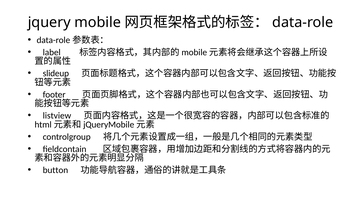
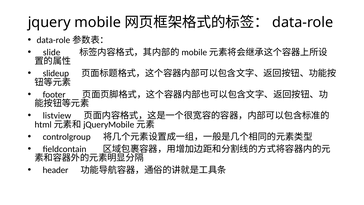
label: label -> slide
button: button -> header
